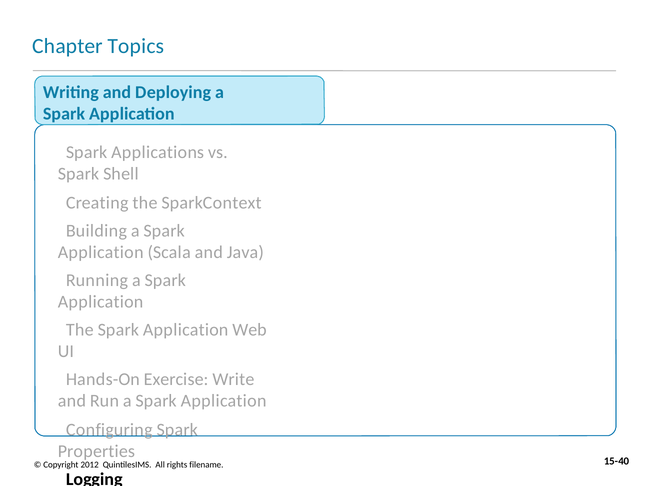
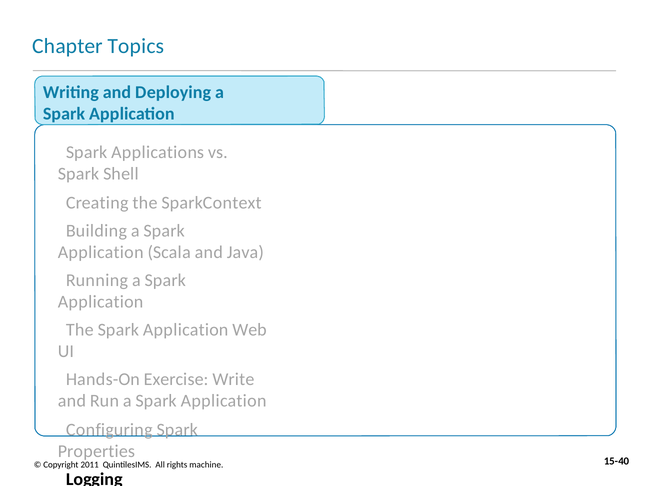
2012: 2012 -> 2011
filename: filename -> machine
